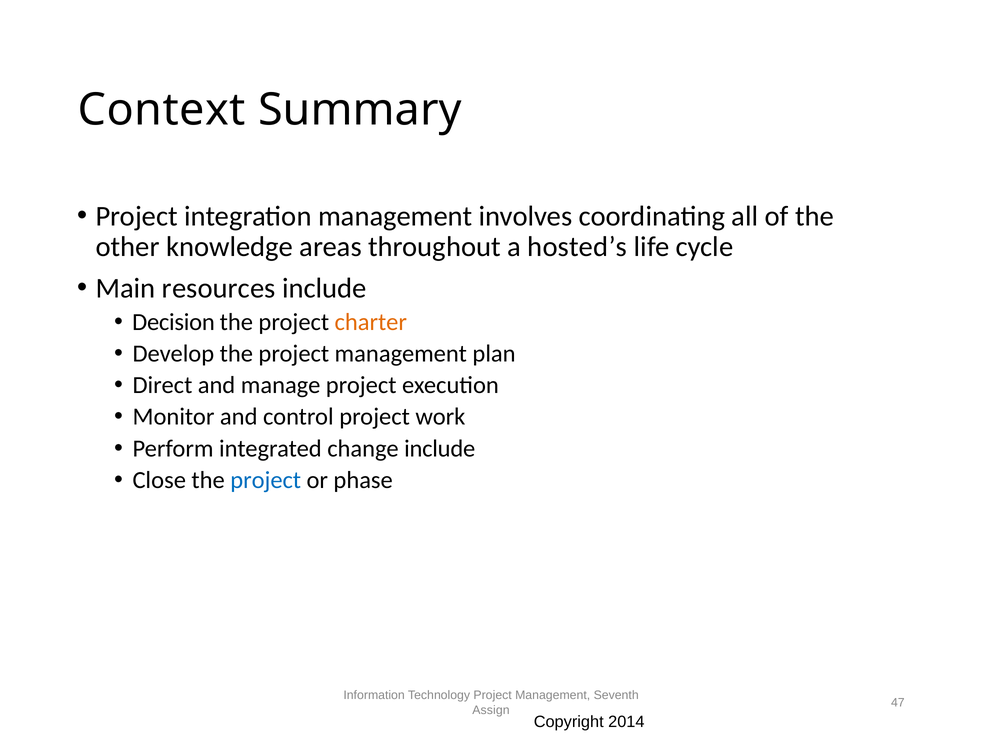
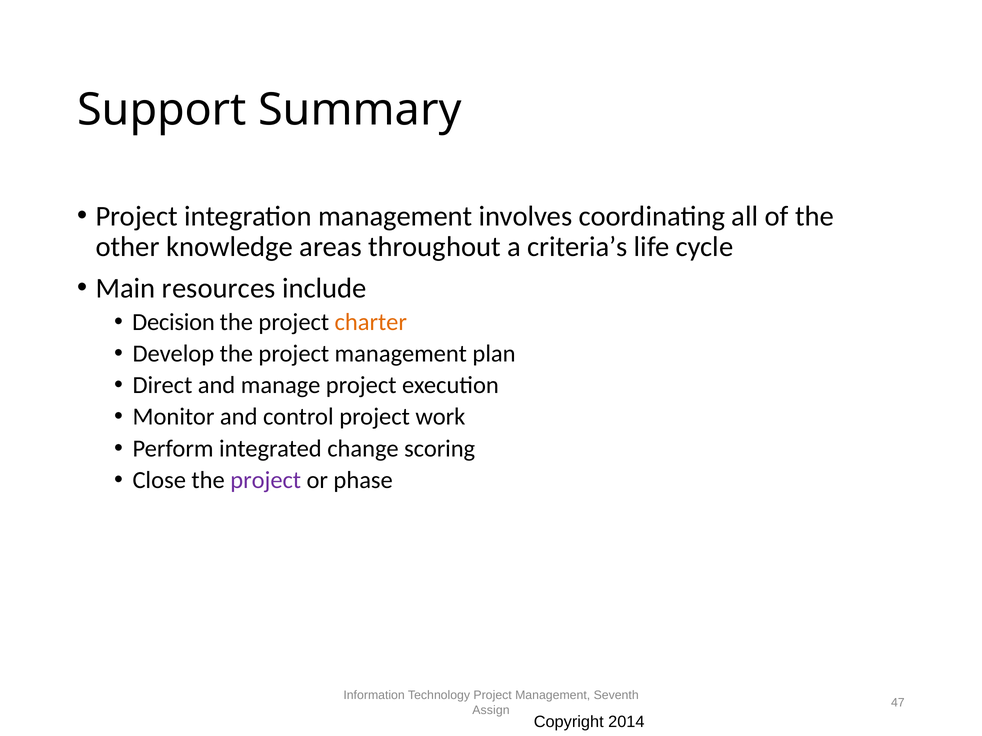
Context: Context -> Support
hosted’s: hosted’s -> criteria’s
change include: include -> scoring
project at (266, 480) colour: blue -> purple
